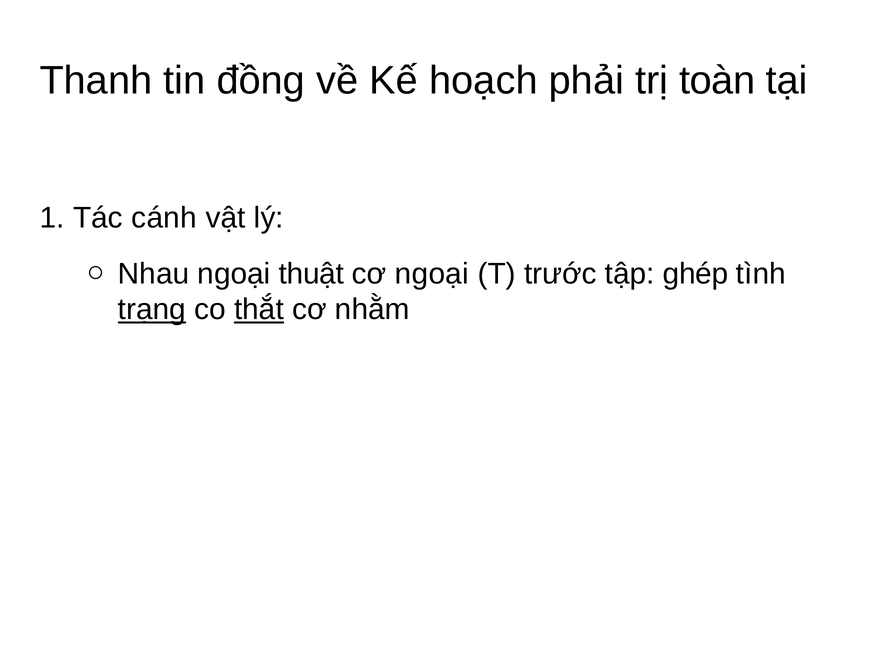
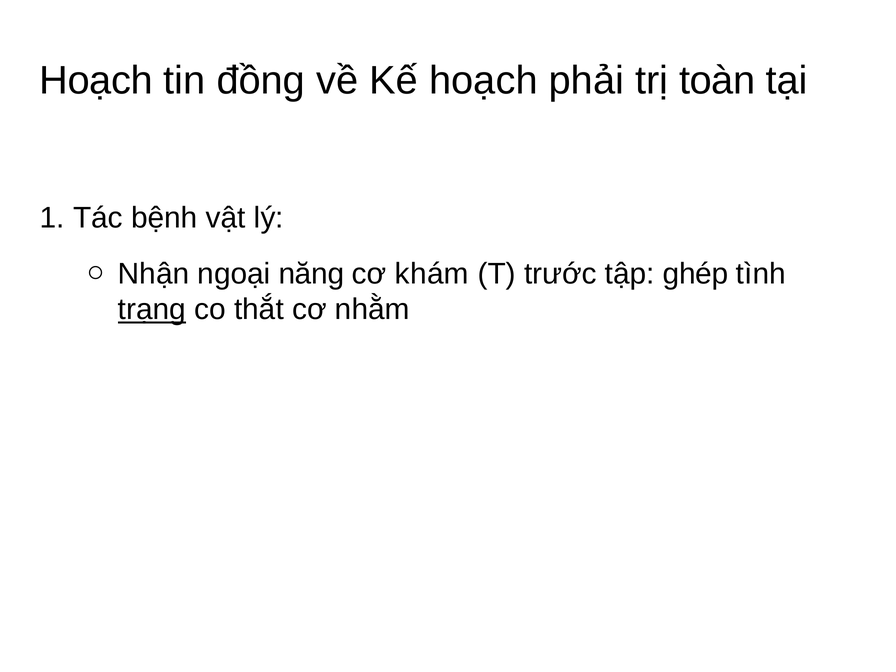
Thanh at (96, 80): Thanh -> Hoạch
cánh: cánh -> bệnh
Nhau: Nhau -> Nhận
thuật: thuật -> năng
cơ ngoại: ngoại -> khám
thắt underline: present -> none
